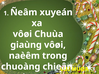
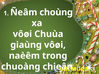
xuyeán: xuyeán -> choùng
